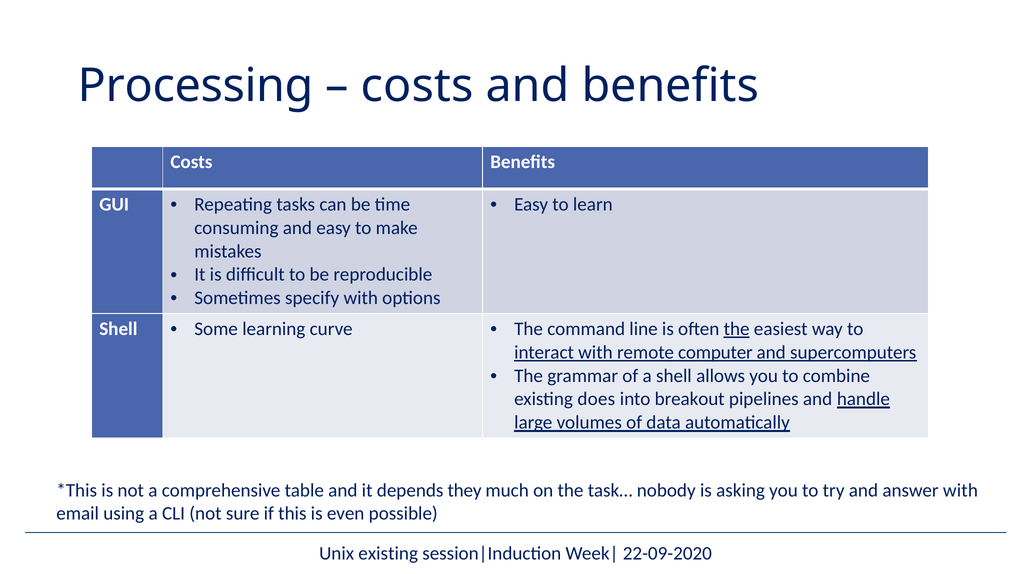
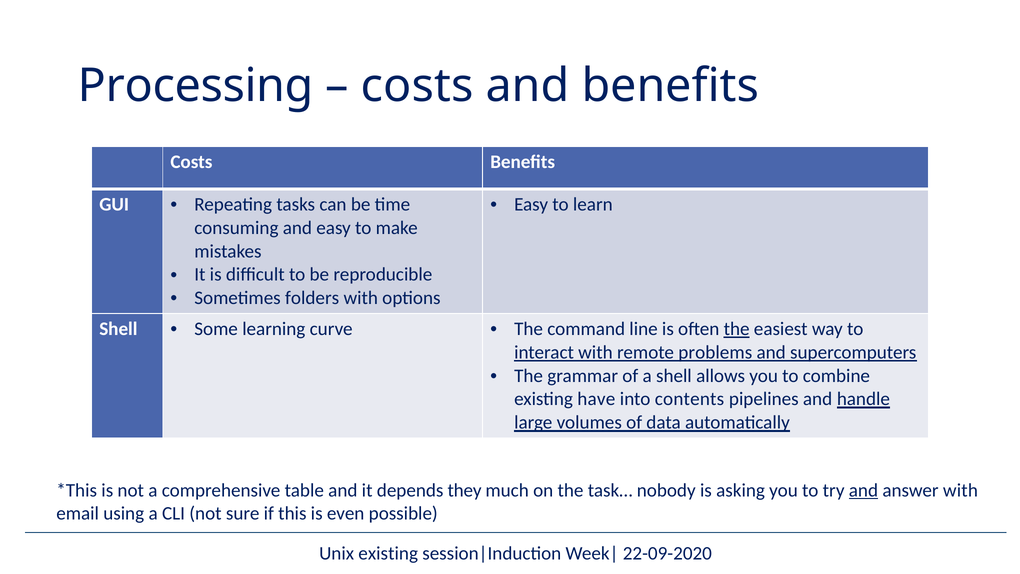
specify: specify -> folders
computer: computer -> problems
does: does -> have
breakout: breakout -> contents
and at (863, 490) underline: none -> present
